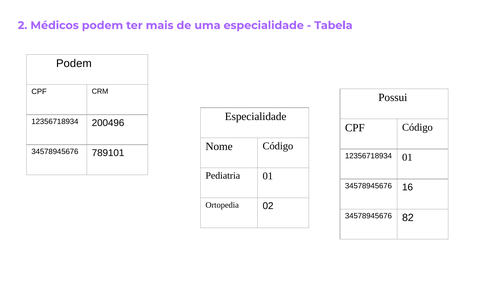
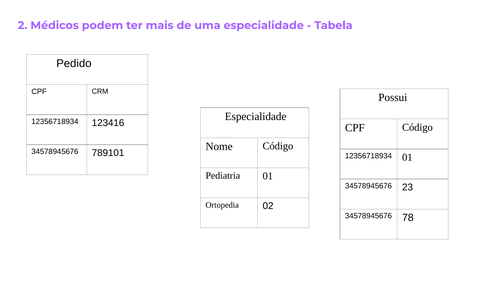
Podem at (74, 63): Podem -> Pedido
200496: 200496 -> 123416
16: 16 -> 23
82: 82 -> 78
